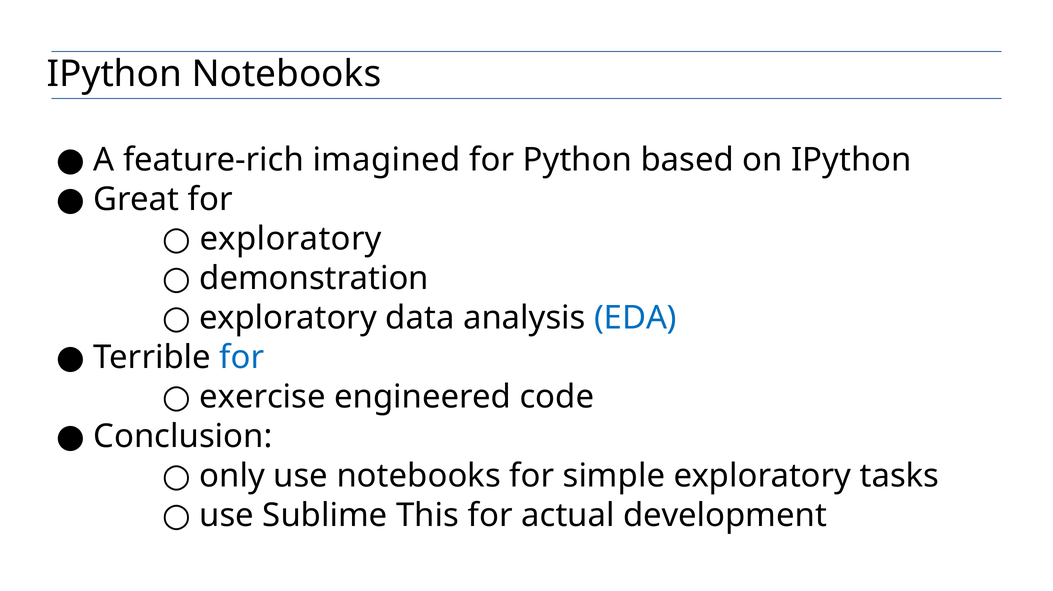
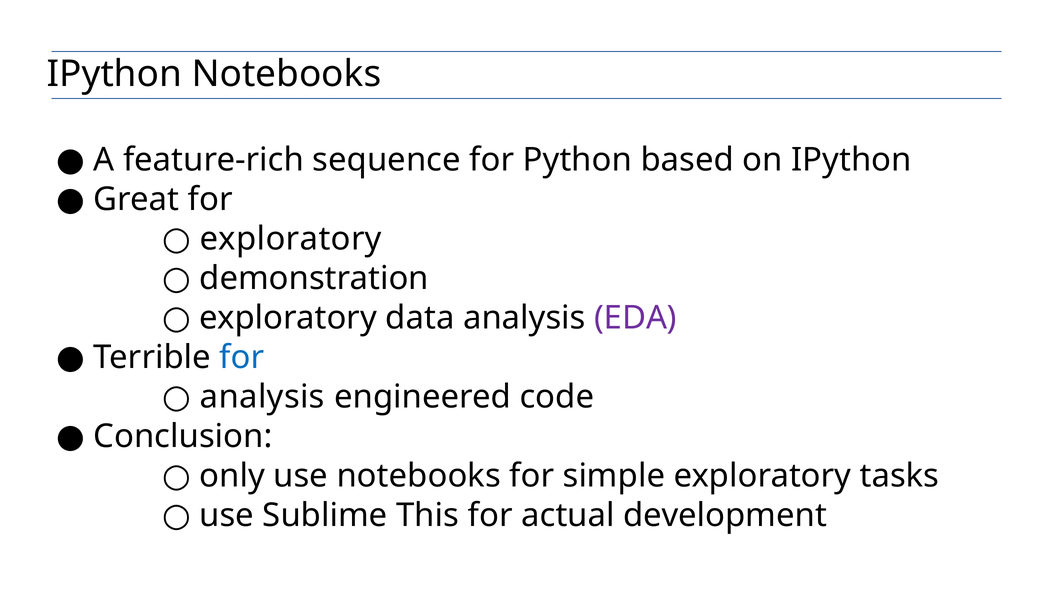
imagined: imagined -> sequence
EDA colour: blue -> purple
exercise at (263, 397): exercise -> analysis
